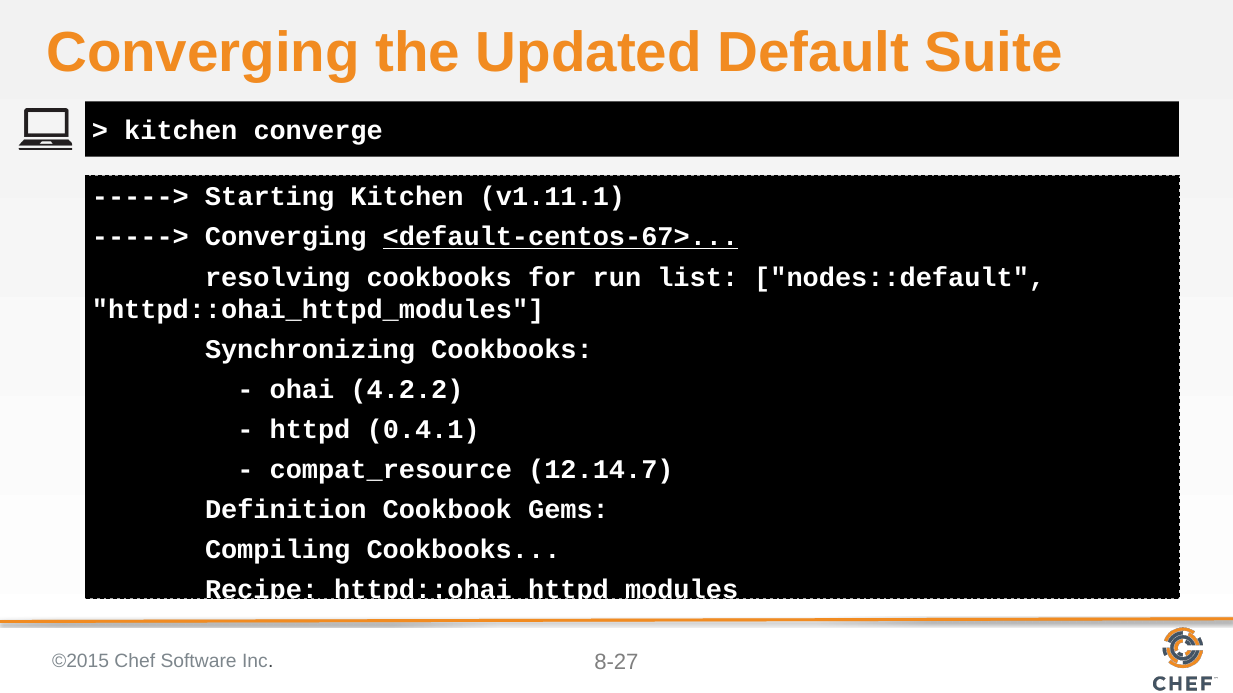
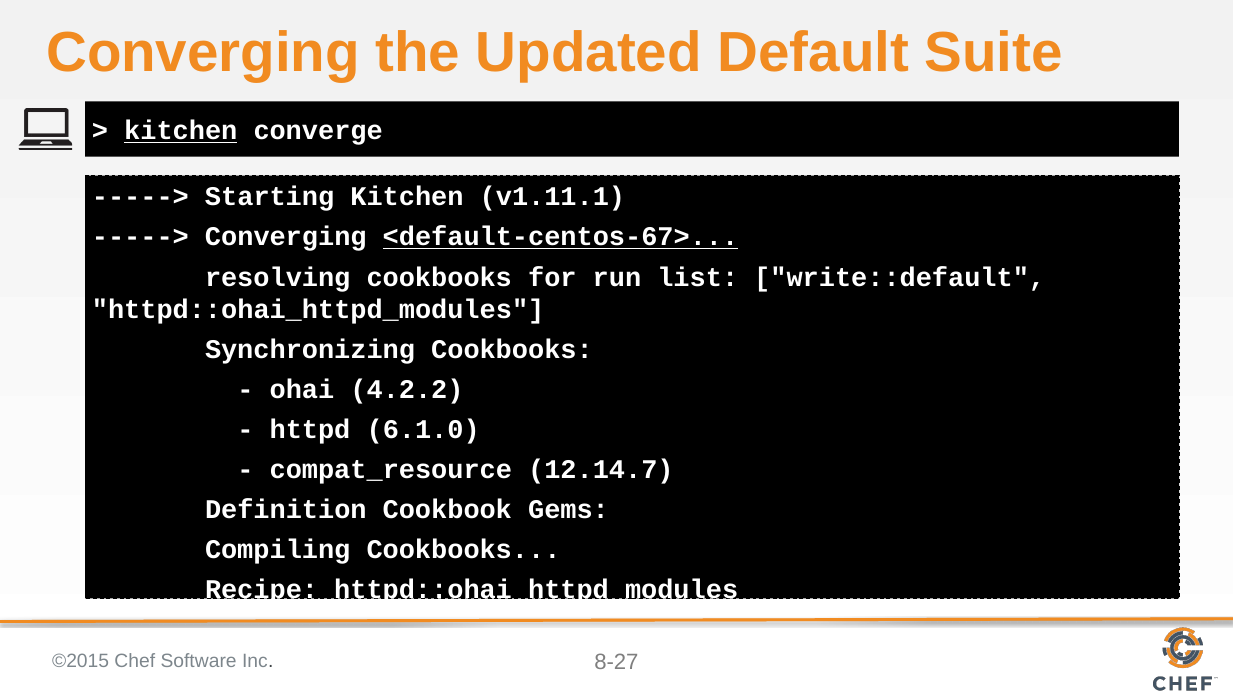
kitchen at (181, 131) underline: none -> present
nodes::default: nodes::default -> write::default
0.4.1: 0.4.1 -> 6.1.0
